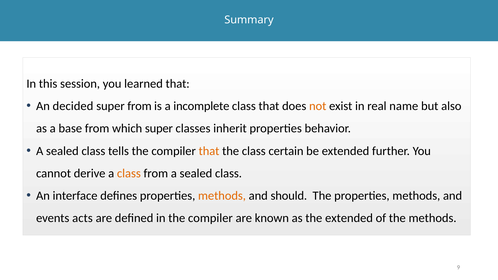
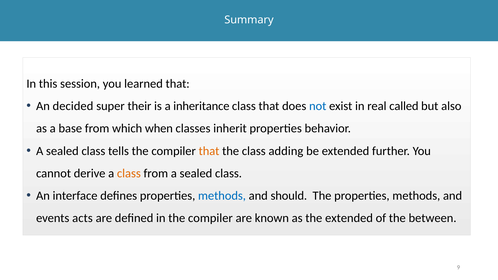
super from: from -> their
incomplete: incomplete -> inheritance
not colour: orange -> blue
name: name -> called
which super: super -> when
certain: certain -> adding
methods at (222, 196) colour: orange -> blue
the methods: methods -> between
